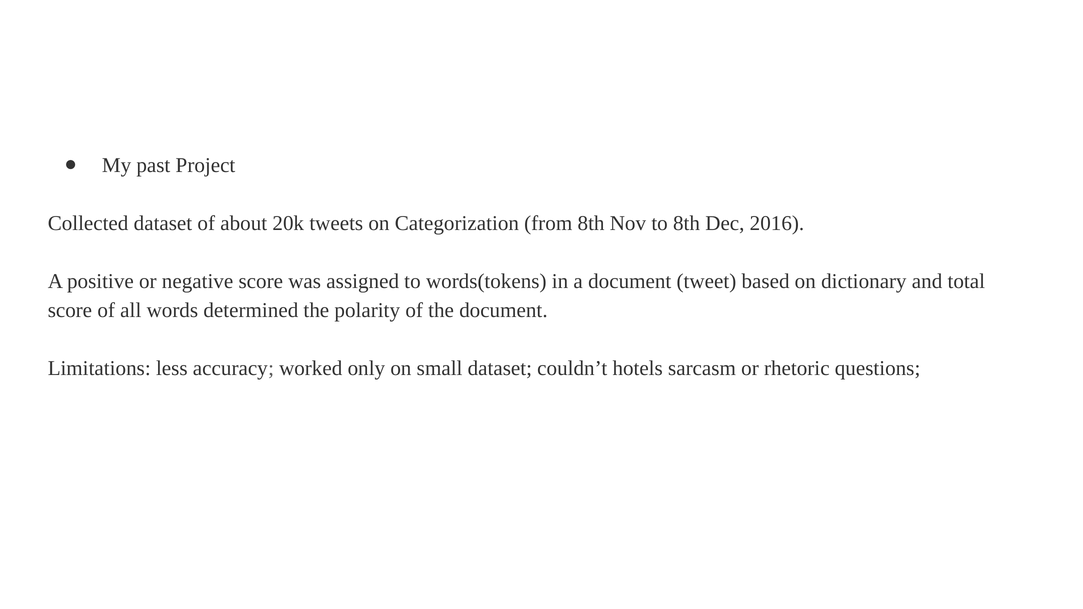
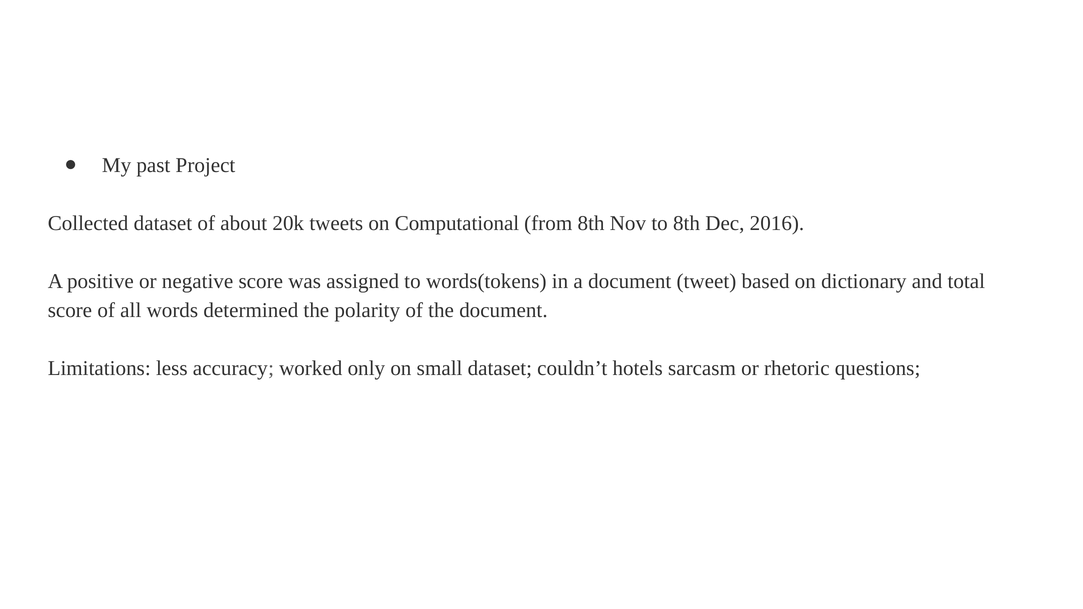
Categorization: Categorization -> Computational
